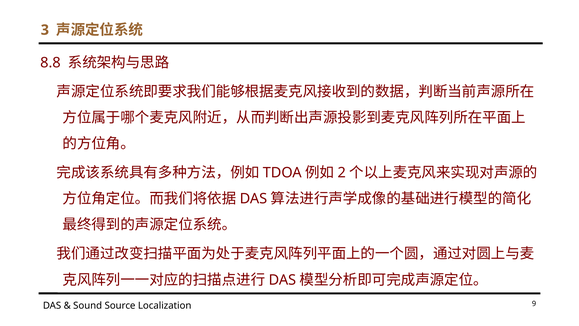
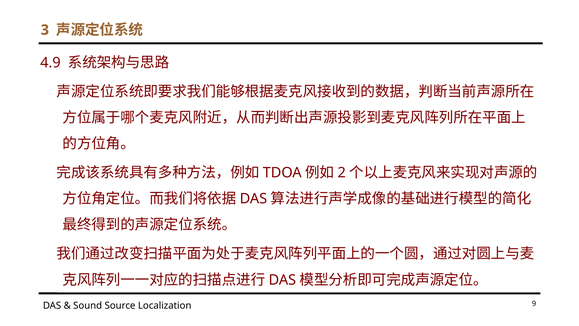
8.8: 8.8 -> 4.9
